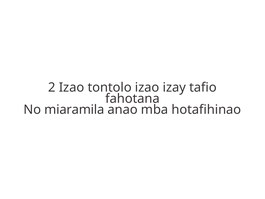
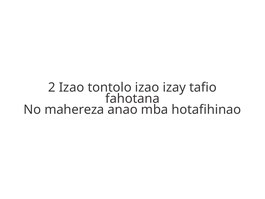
miaramila: miaramila -> mahereza
